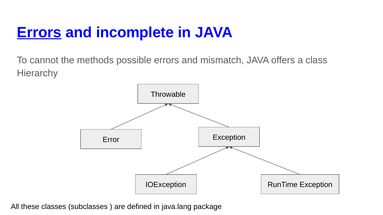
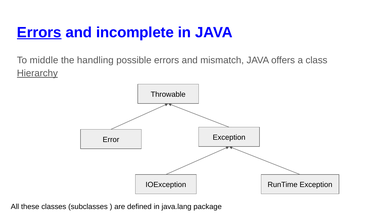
cannot: cannot -> middle
methods: methods -> handling
Hierarchy underline: none -> present
